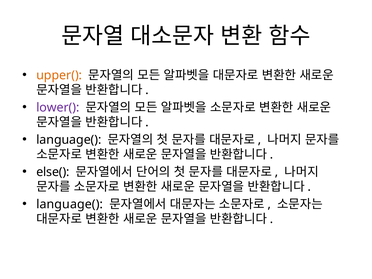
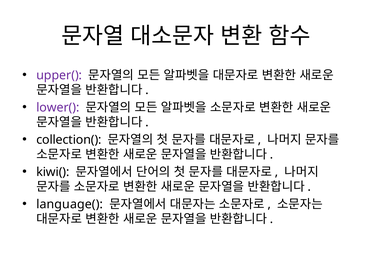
upper( colour: orange -> purple
language( at (69, 140): language( -> collection(
else(: else( -> kiwi(
